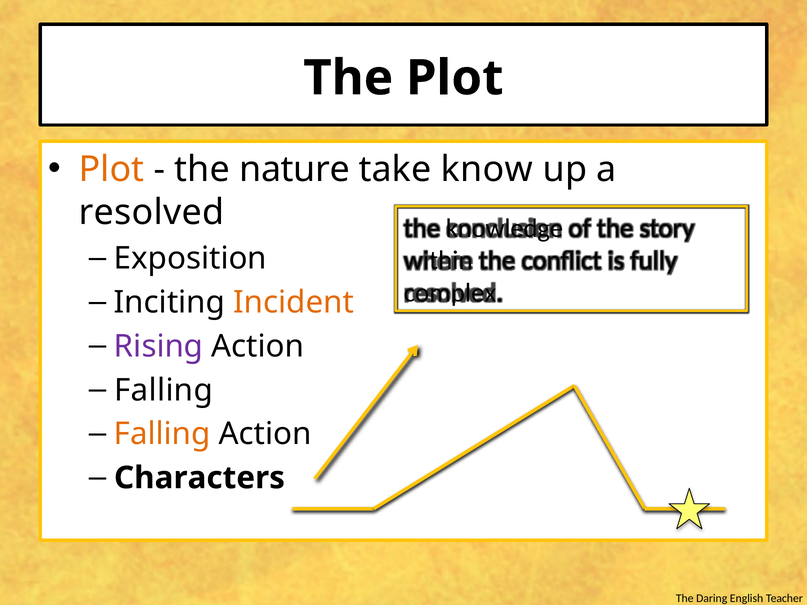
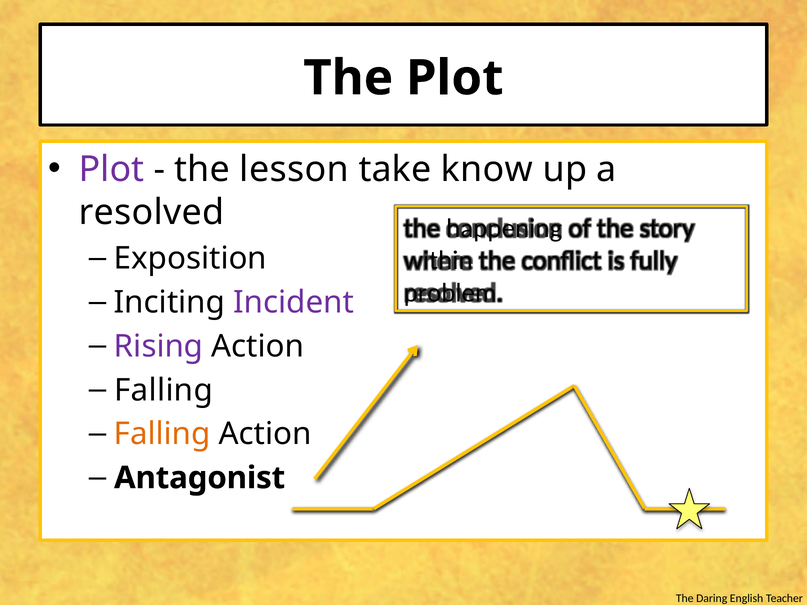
Plot at (111, 169) colour: orange -> purple
nature: nature -> lesson
knowledge: knowledge -> happening
complex: complex -> problem
Incident colour: orange -> purple
Characters: Characters -> Antagonist
